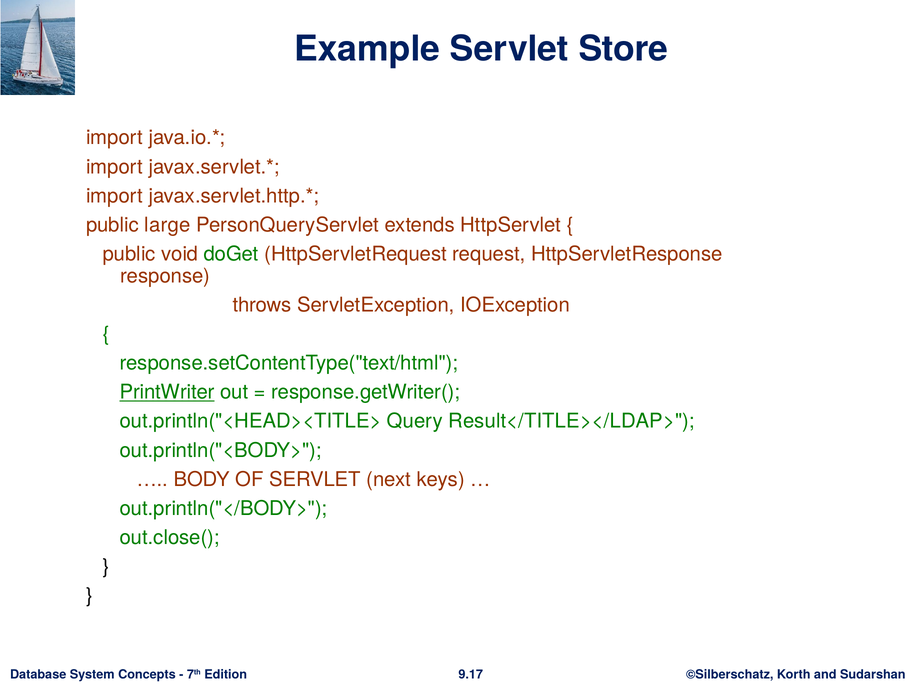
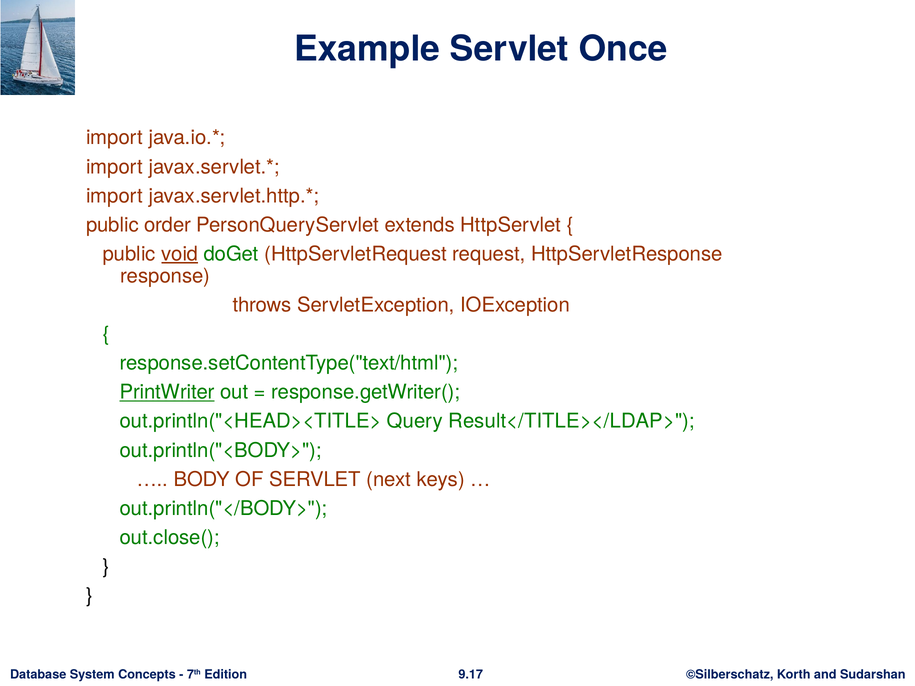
Store: Store -> Once
large: large -> order
void underline: none -> present
